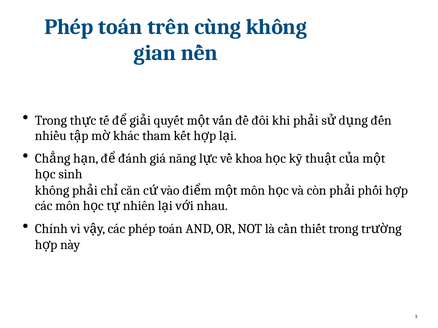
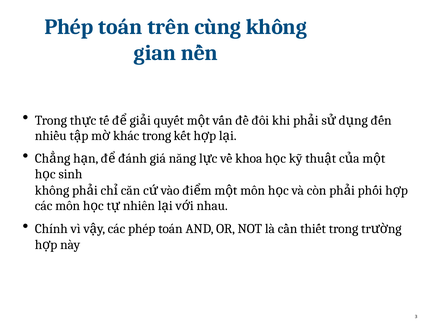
khác tham: tham -> trong
